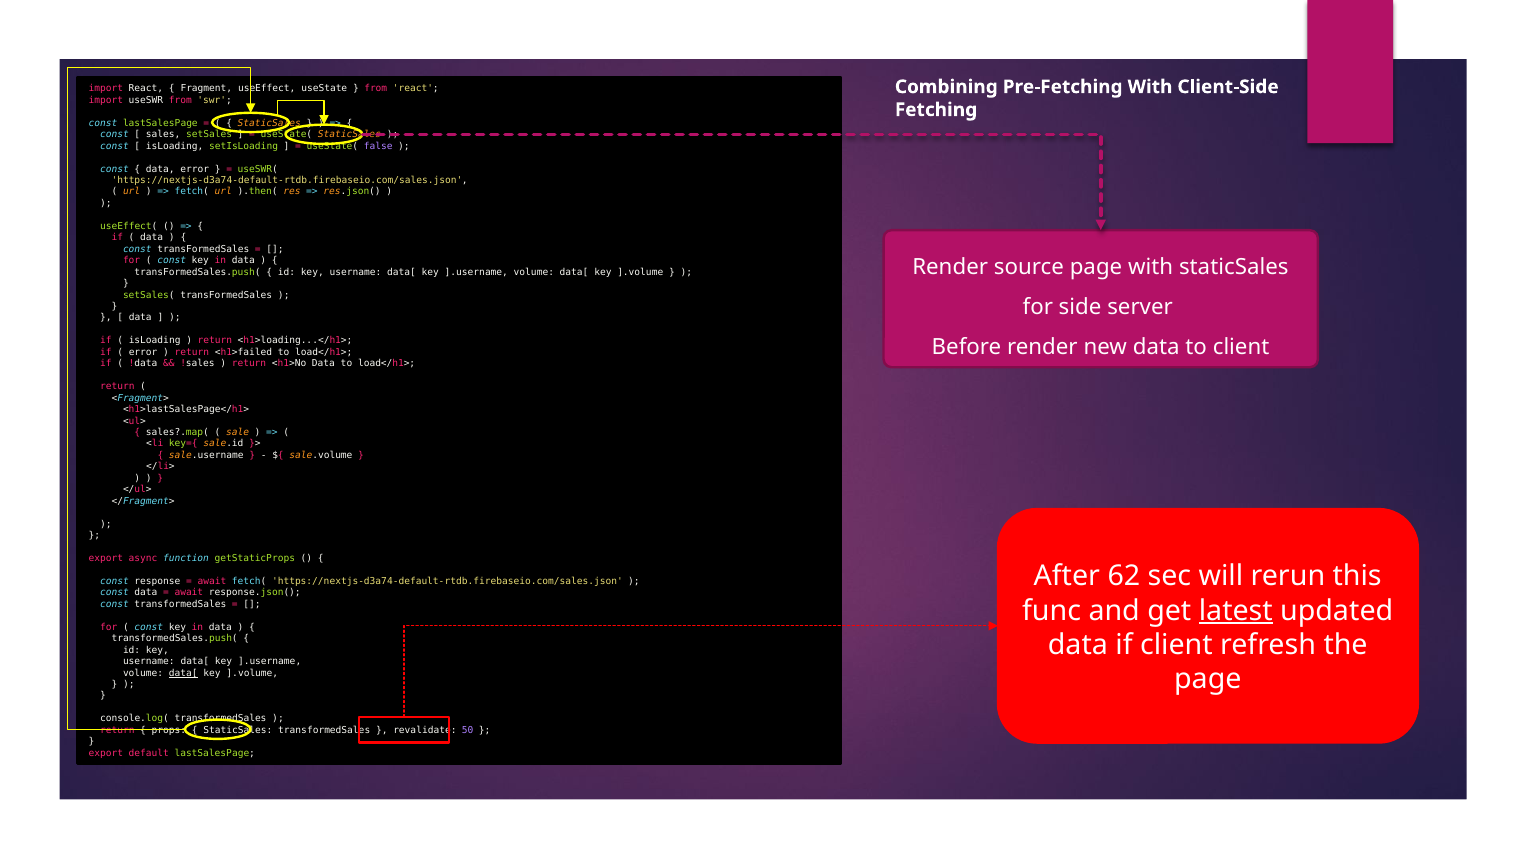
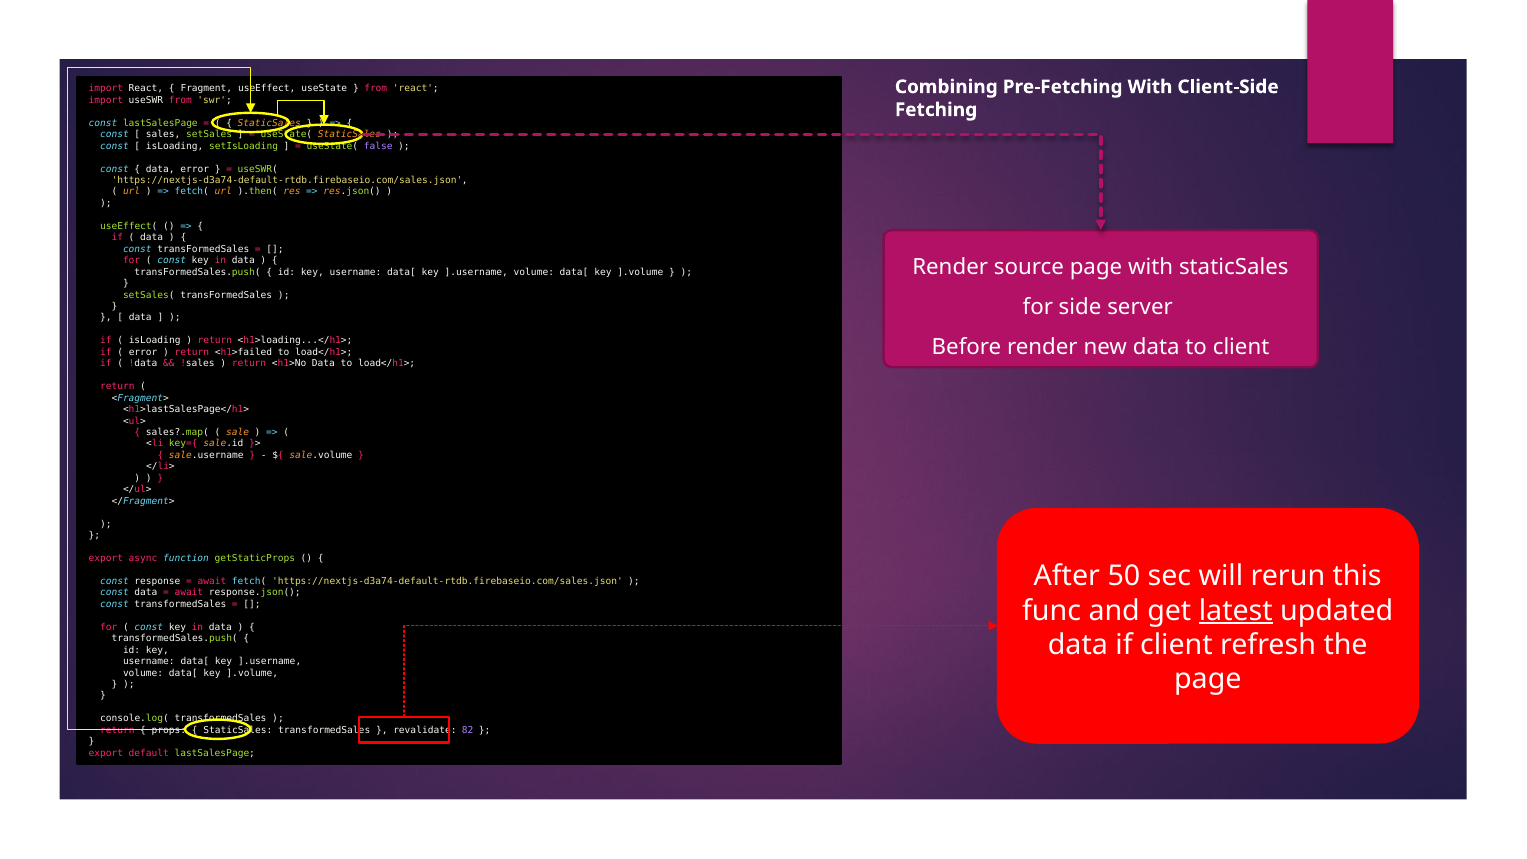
62: 62 -> 50
data[ at (183, 673) underline: present -> none
50: 50 -> 82
